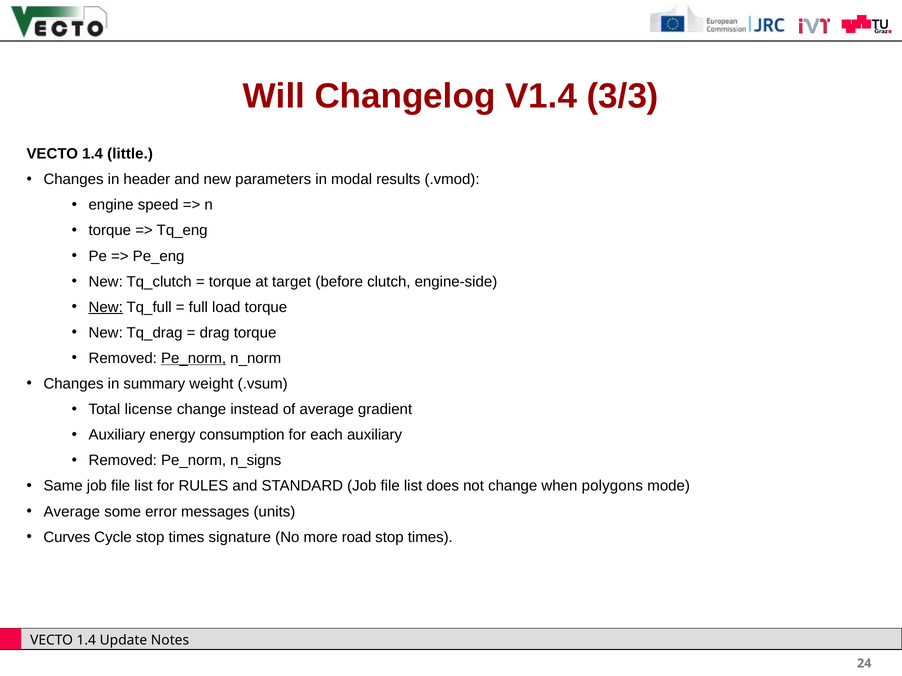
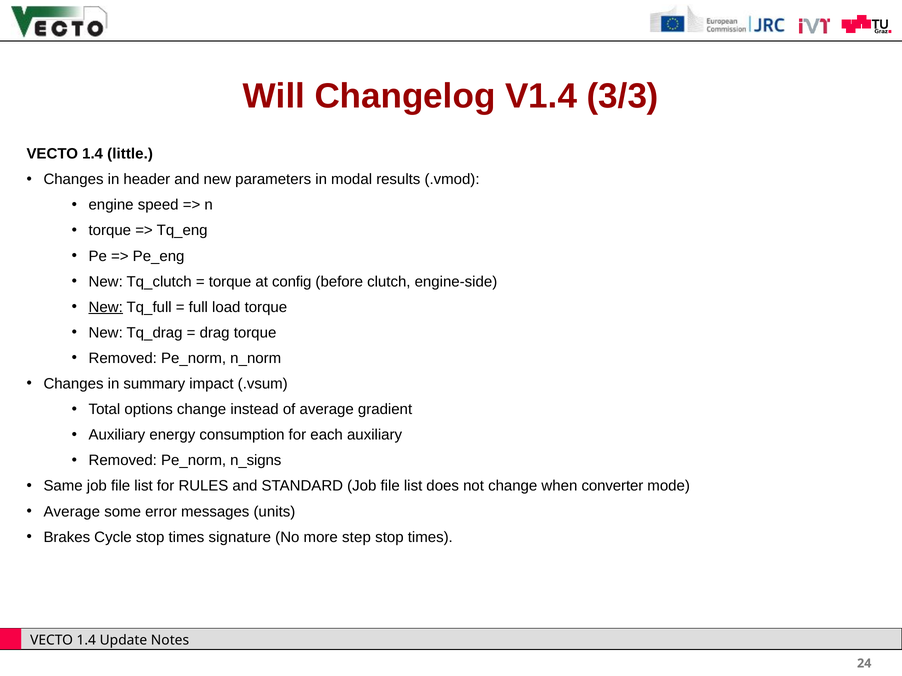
target: target -> config
Pe_norm at (194, 359) underline: present -> none
weight: weight -> impact
license: license -> options
polygons: polygons -> converter
Curves: Curves -> Brakes
road: road -> step
